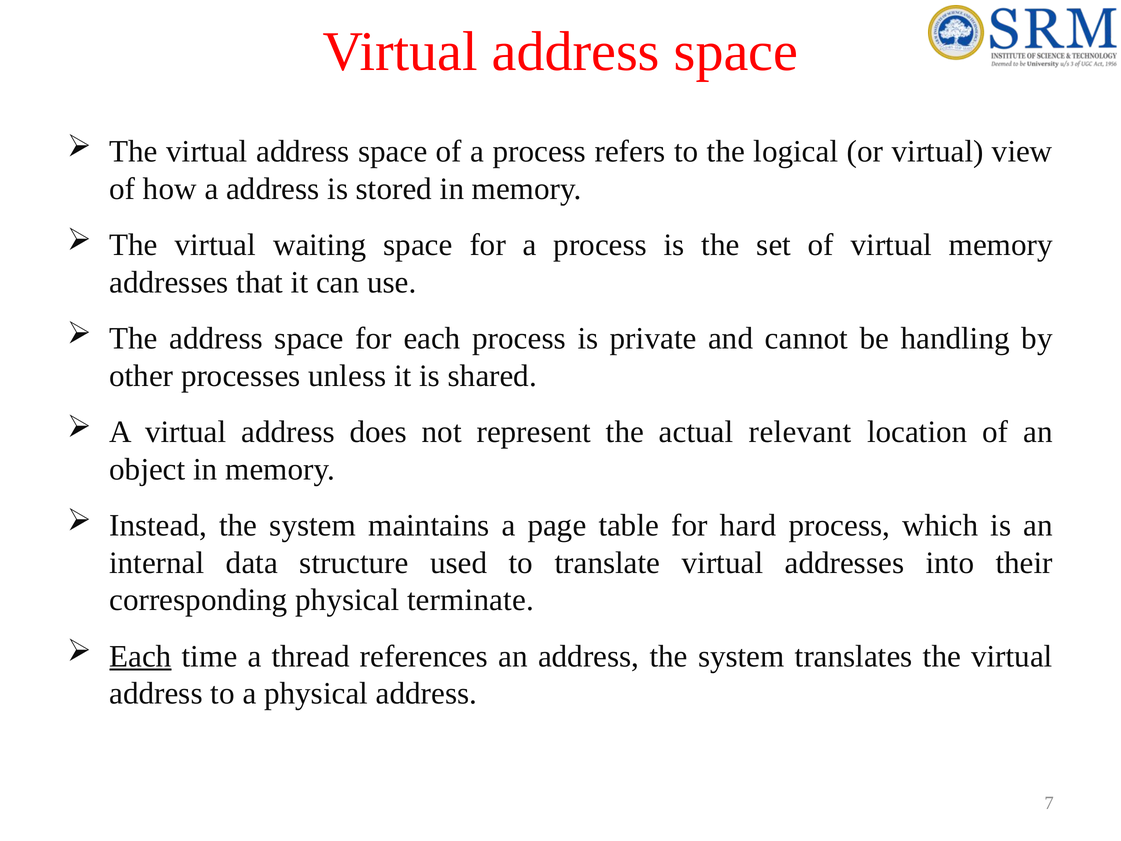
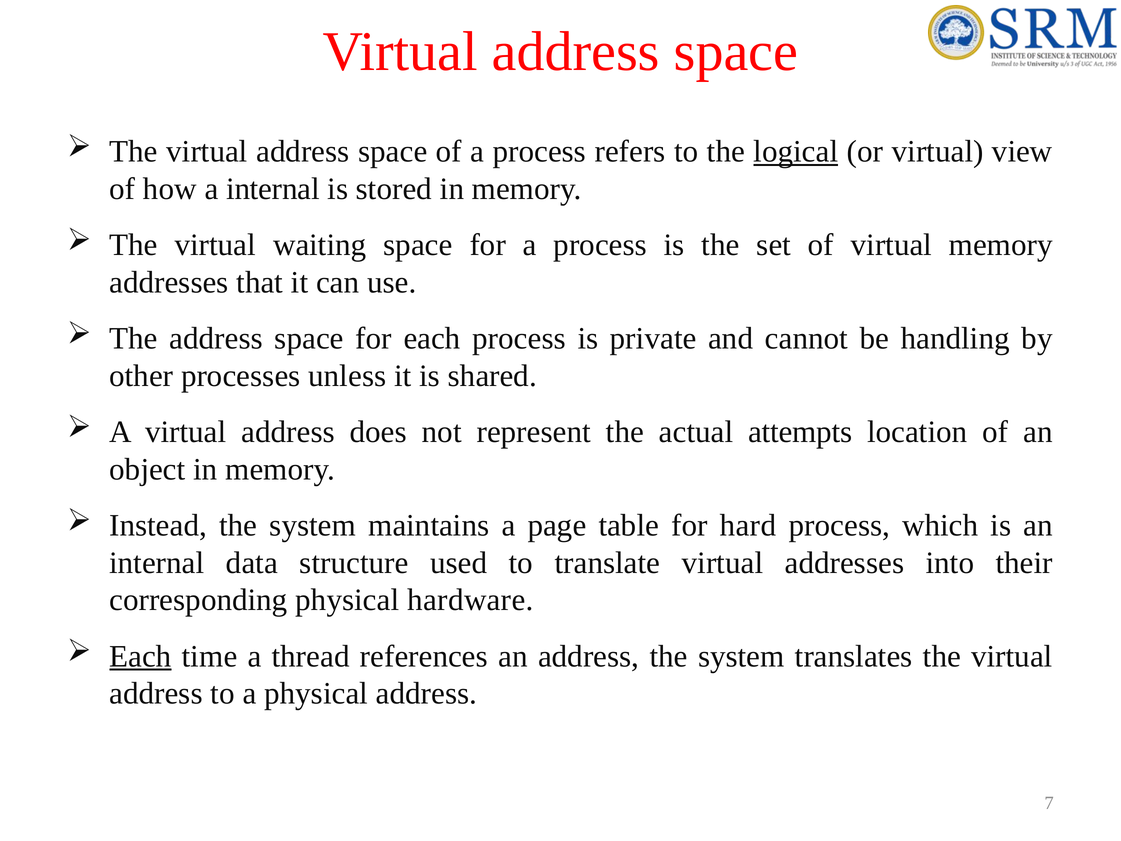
logical underline: none -> present
a address: address -> internal
relevant: relevant -> attempts
terminate: terminate -> hardware
